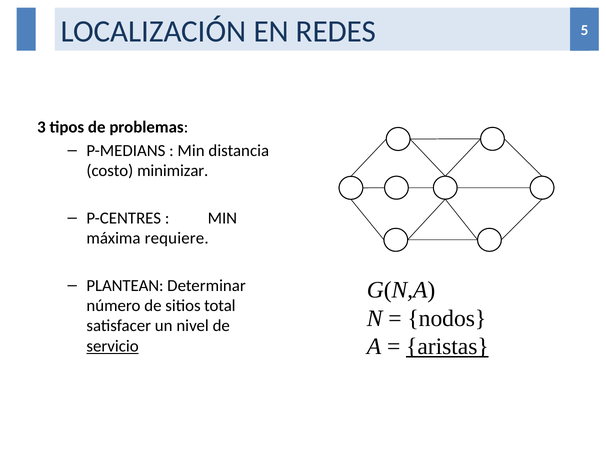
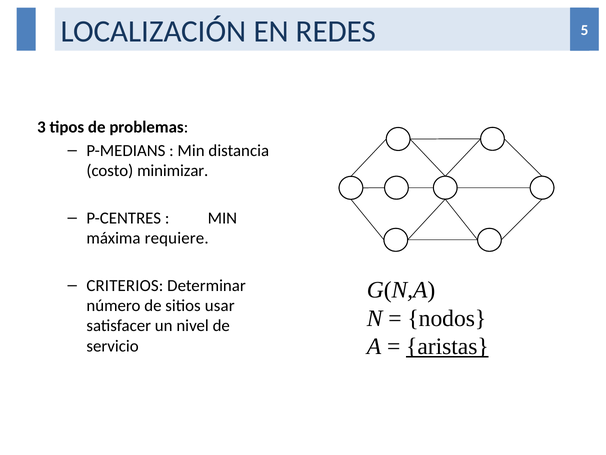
PLANTEAN: PLANTEAN -> CRITERIOS
total: total -> usar
servicio underline: present -> none
